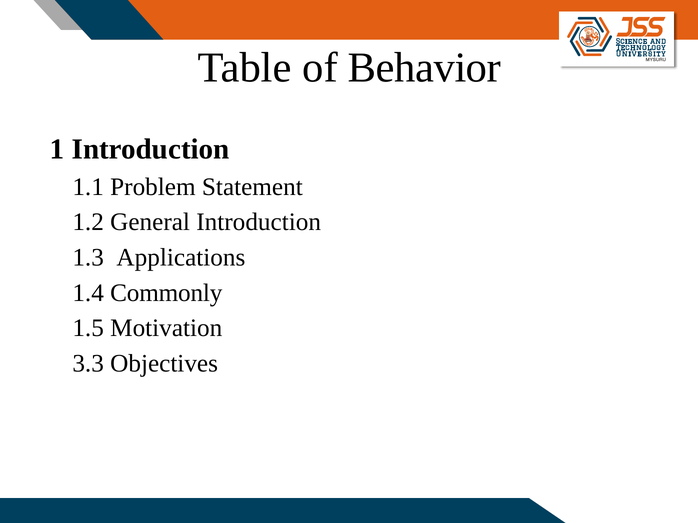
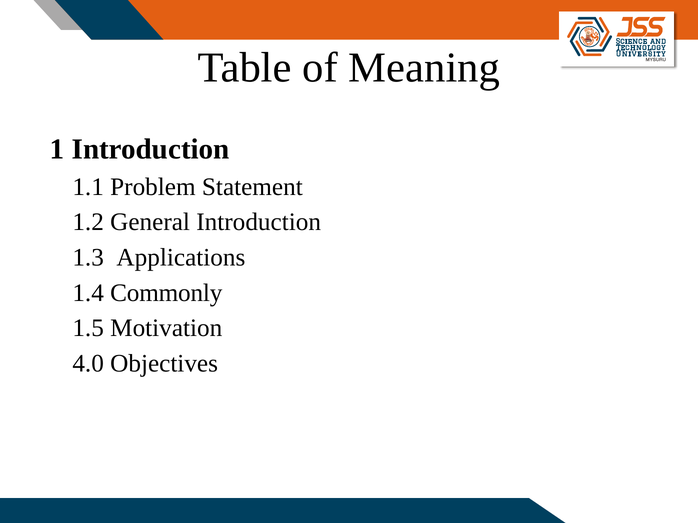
Behavior: Behavior -> Meaning
3.3: 3.3 -> 4.0
